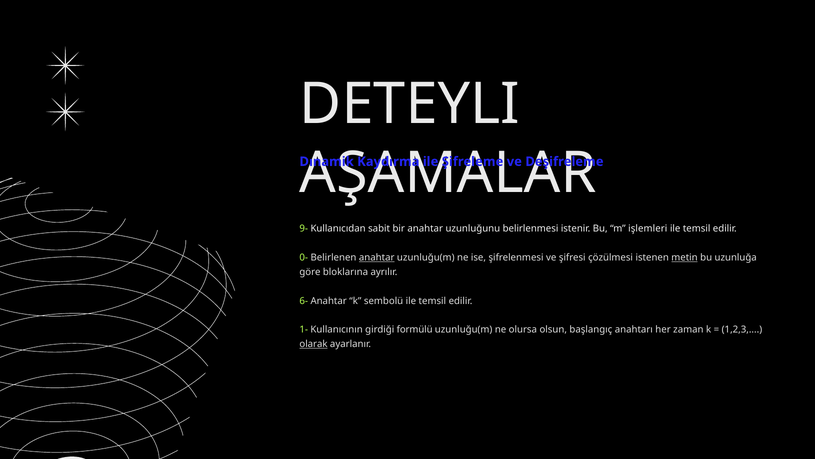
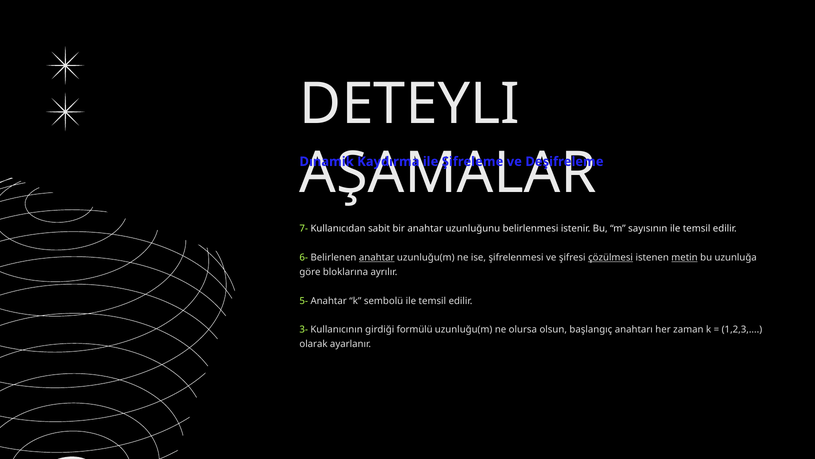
9-: 9- -> 7-
işlemleri: işlemleri -> sayısının
0-: 0- -> 6-
çözülmesi underline: none -> present
6-: 6- -> 5-
1-: 1- -> 3-
olarak underline: present -> none
